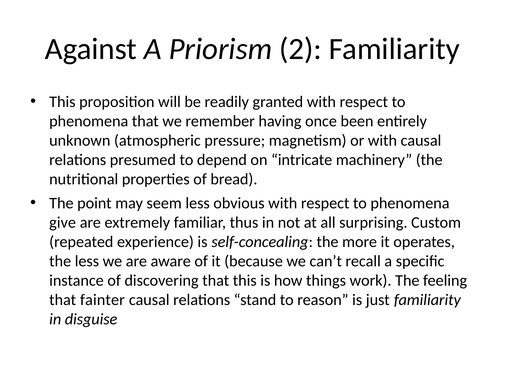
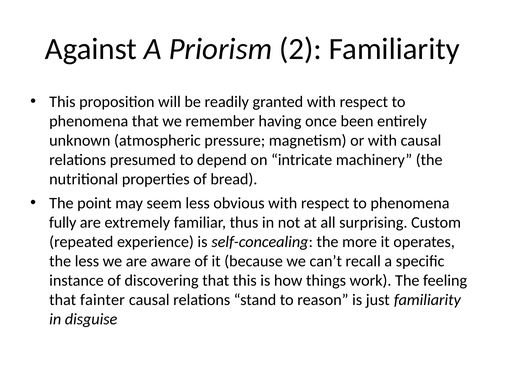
give: give -> fully
